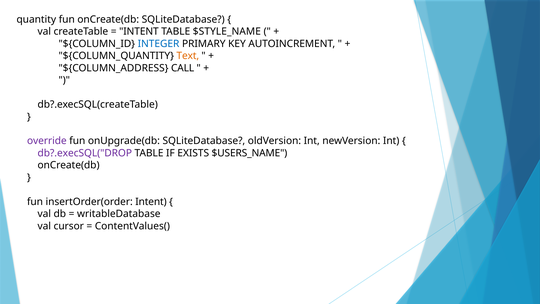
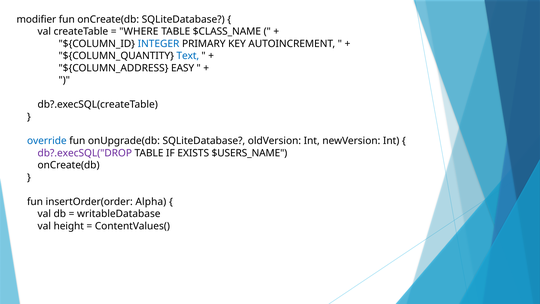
quantity: quantity -> modifier
INTENT at (139, 32): INTENT -> WHERE
$STYLE_NAME: $STYLE_NAME -> $CLASS_NAME
Text colour: orange -> blue
CALL: CALL -> EASY
override colour: purple -> blue
insertOrder(order Intent: Intent -> Alpha
cursor: cursor -> height
